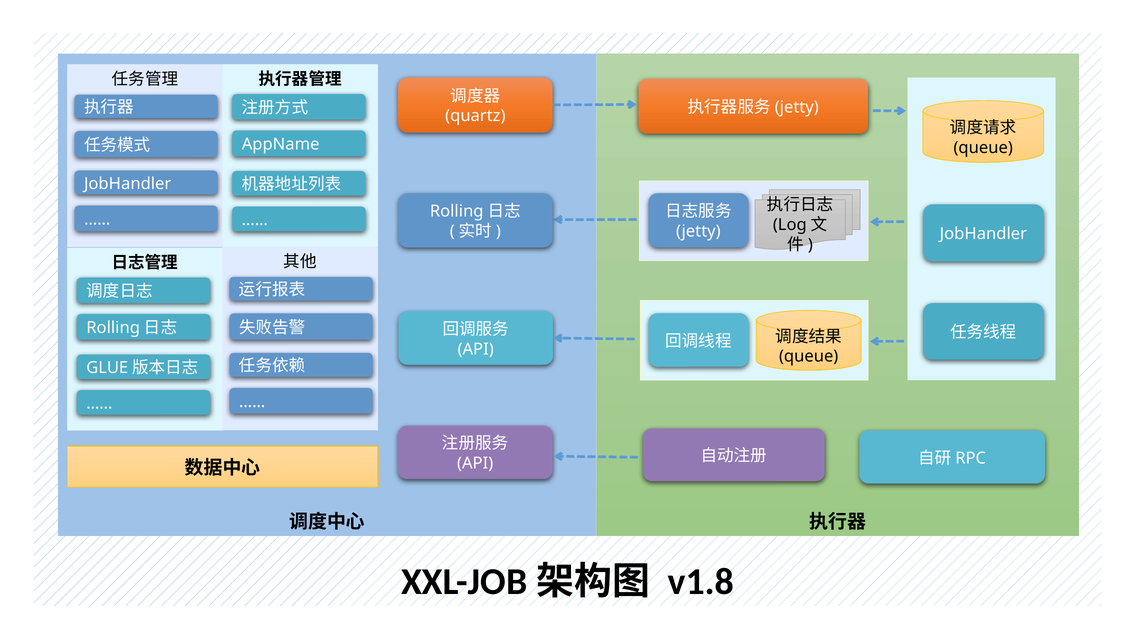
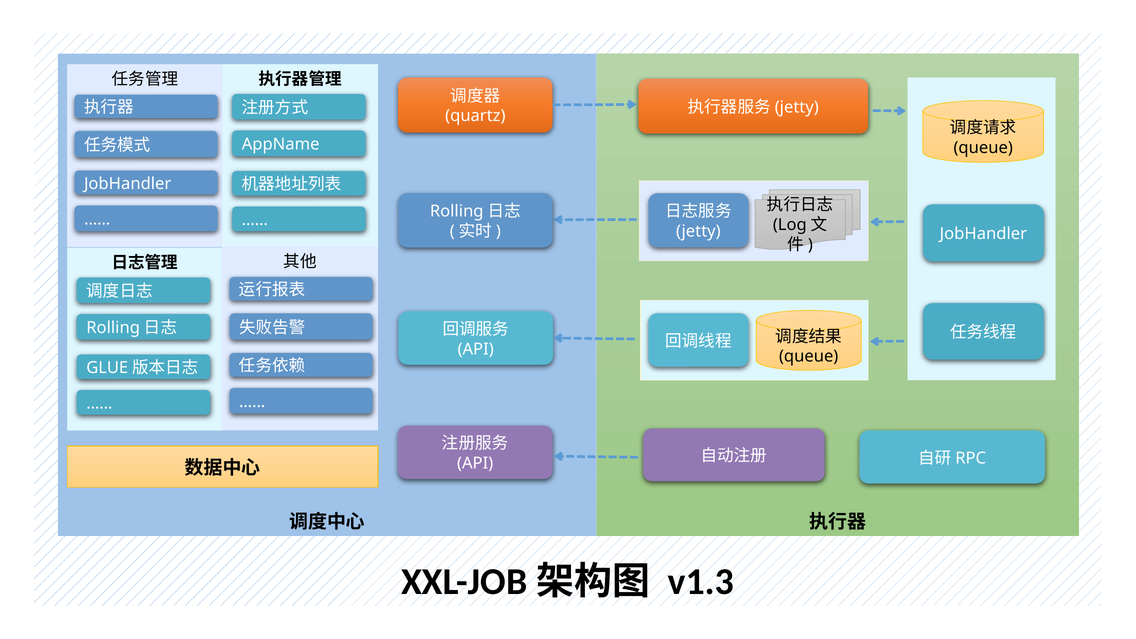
v1.8: v1.8 -> v1.3
